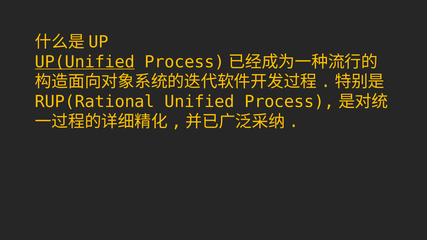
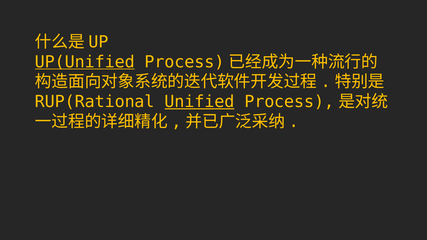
Unified underline: none -> present
